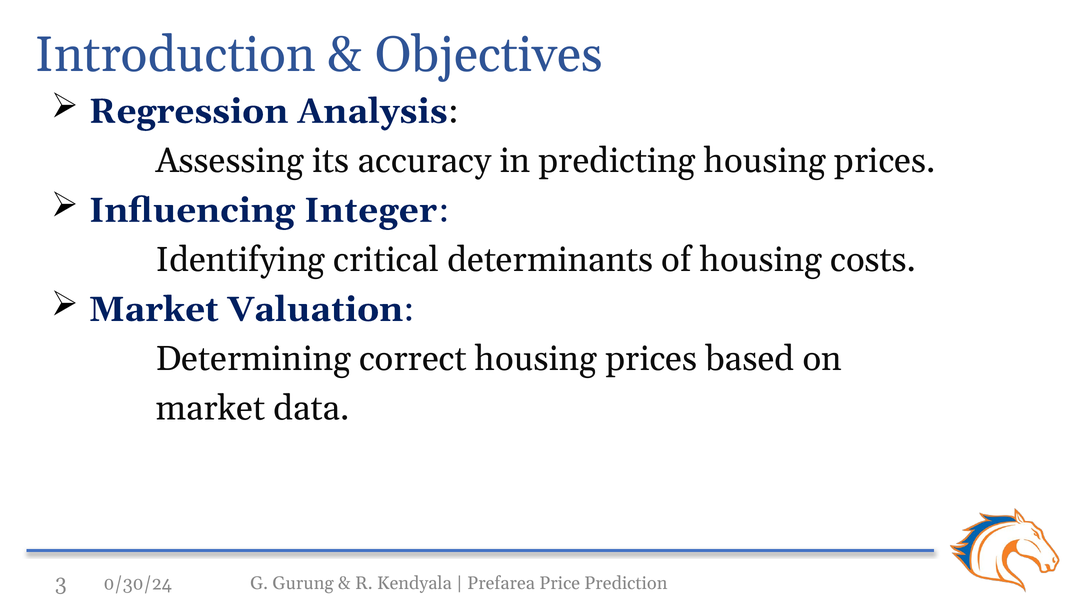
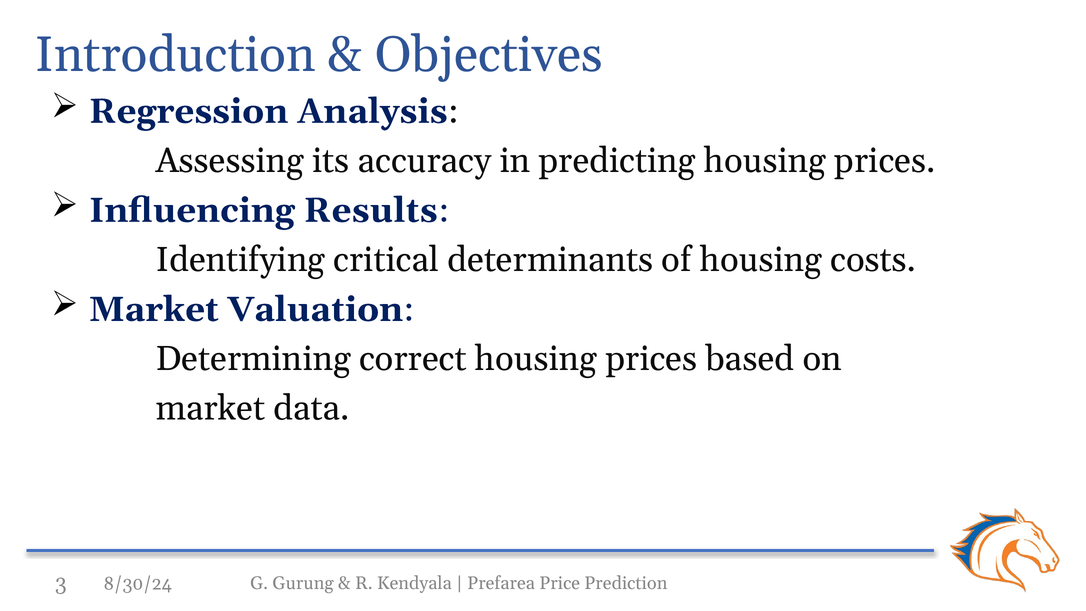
Integer: Integer -> Results
0/30/24: 0/30/24 -> 8/30/24
